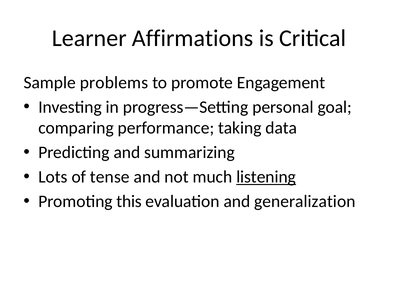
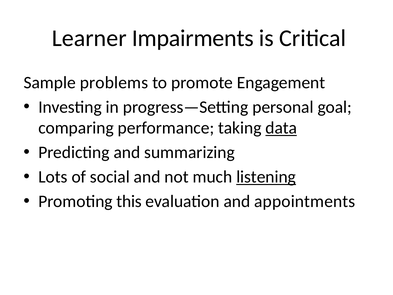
Affirmations: Affirmations -> Impairments
data underline: none -> present
tense: tense -> social
generalization: generalization -> appointments
